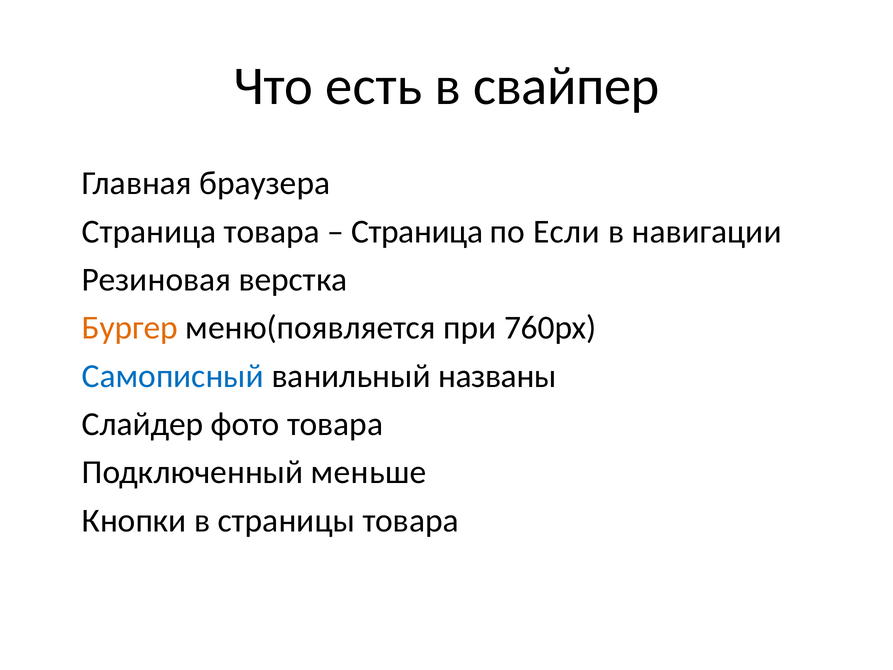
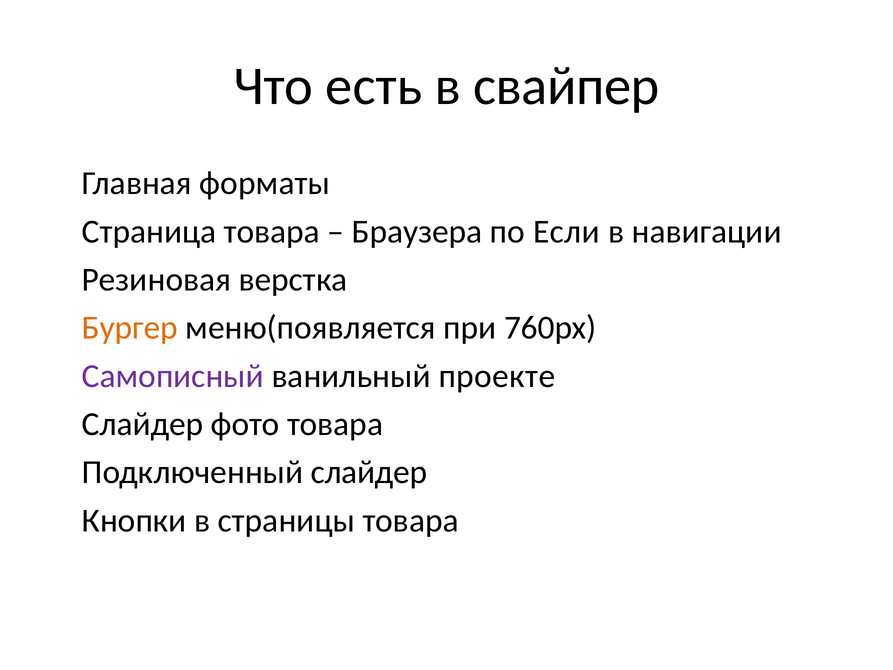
браузера: браузера -> форматы
Страница at (417, 231): Страница -> Браузера
Самописный colour: blue -> purple
названы: названы -> проекте
Подключенный меньше: меньше -> слайдер
